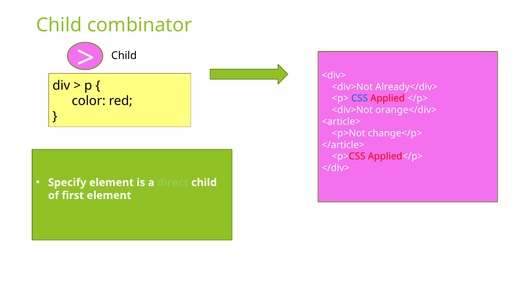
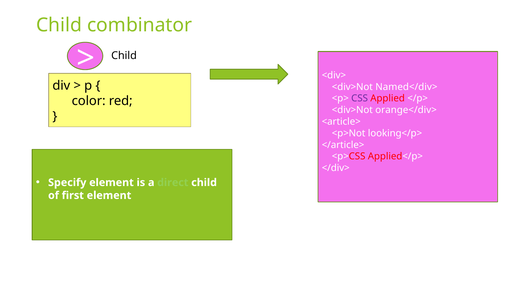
Already</div>: Already</div> -> Named</div>
CSS colour: blue -> purple
change</p>: change</p> -> looking</p>
